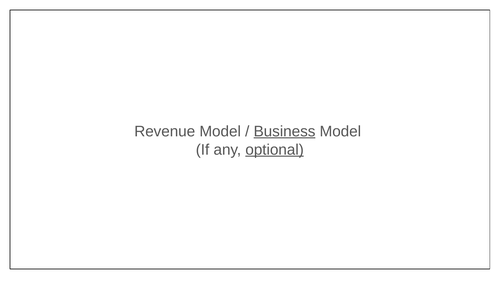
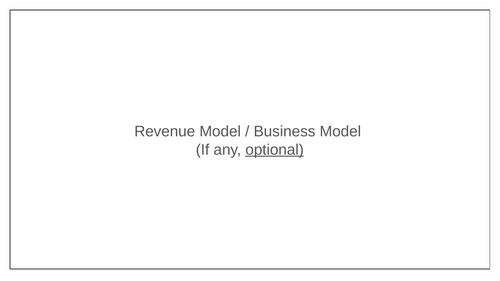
Business underline: present -> none
